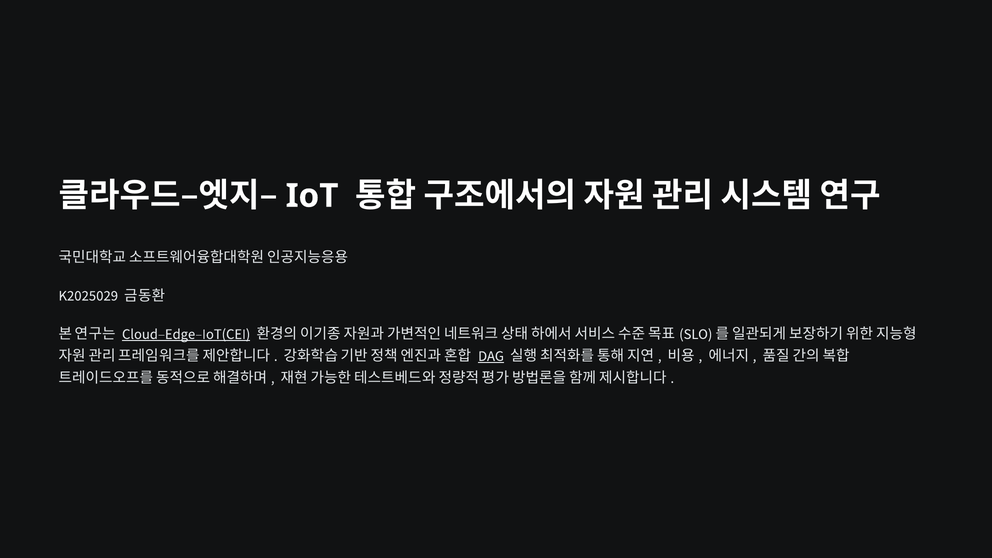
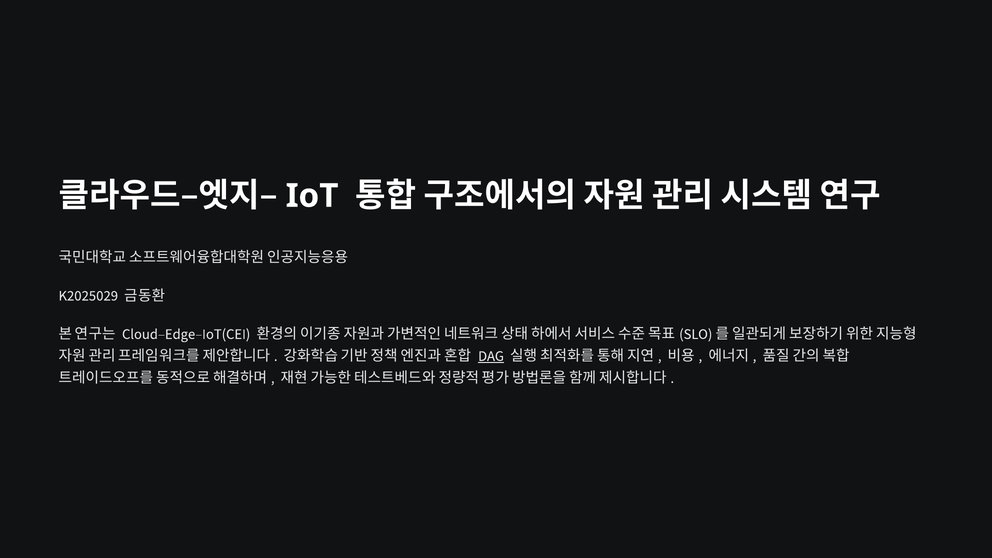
Cloud–Edge–IoT(CEI underline: present -> none
